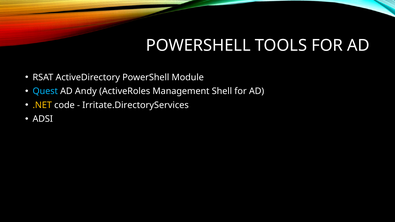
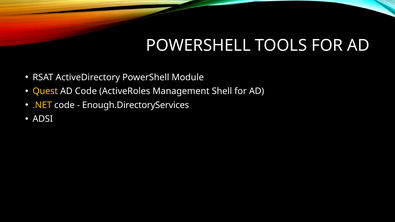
Quest colour: light blue -> yellow
AD Andy: Andy -> Code
Irritate.DirectoryServices: Irritate.DirectoryServices -> Enough.DirectoryServices
